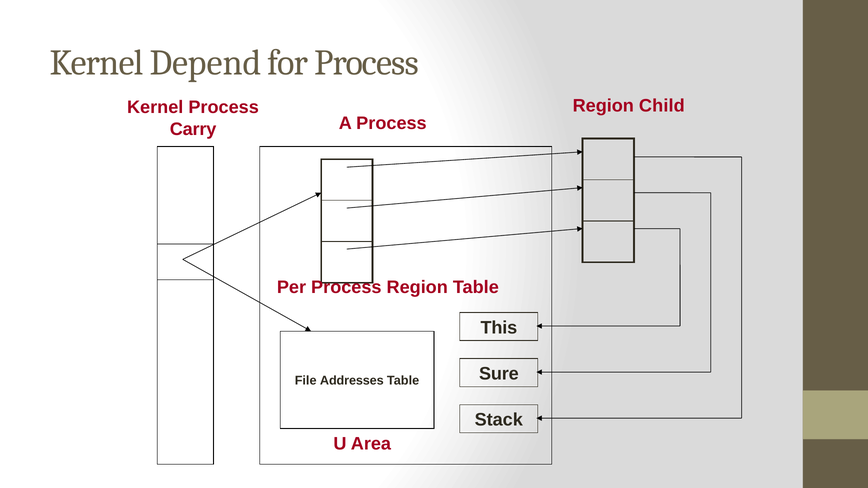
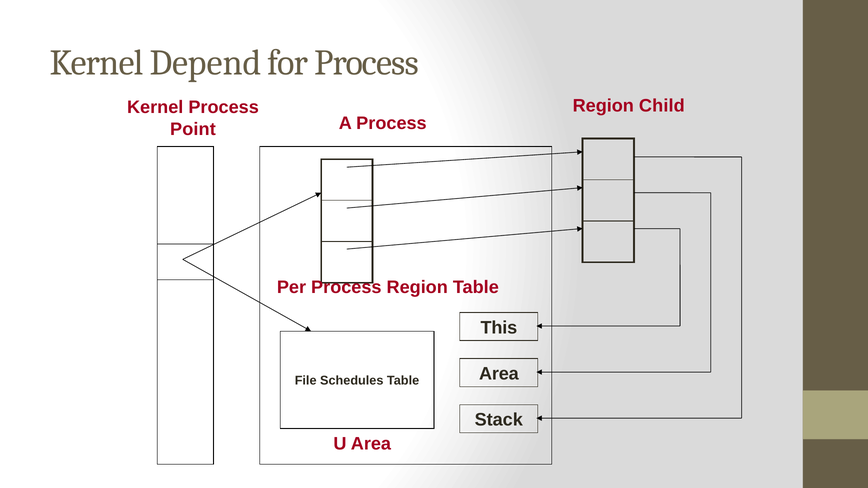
Carry: Carry -> Point
Sure at (499, 374): Sure -> Area
Addresses: Addresses -> Schedules
